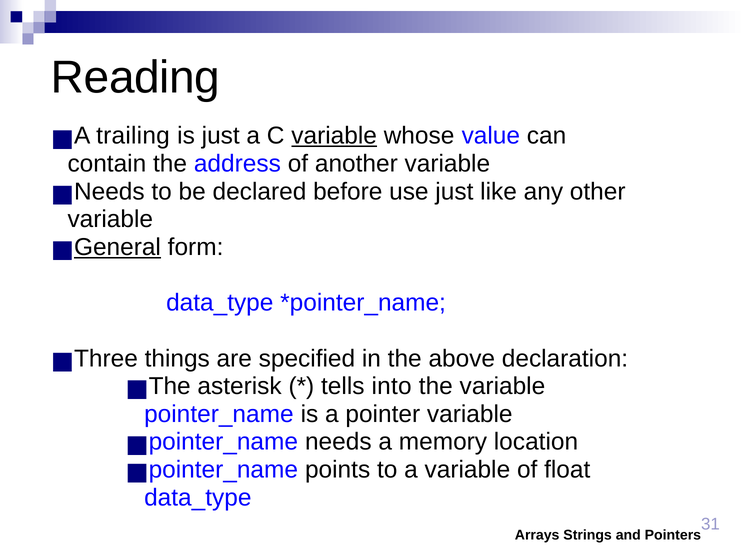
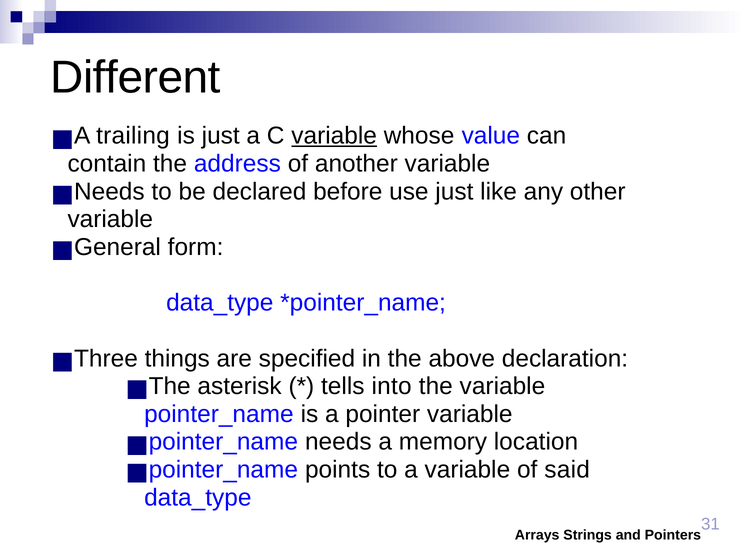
Reading: Reading -> Different
General underline: present -> none
float: float -> said
